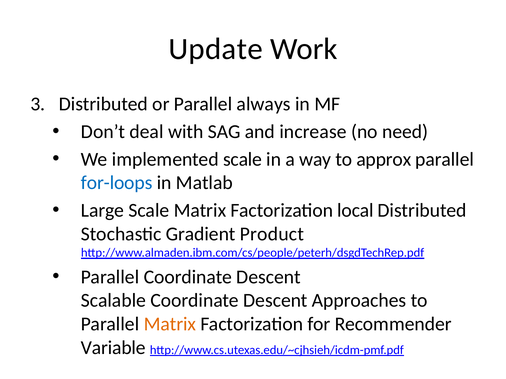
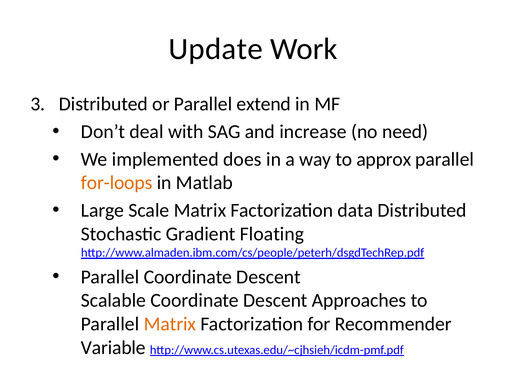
always: always -> extend
implemented scale: scale -> does
for-loops colour: blue -> orange
local: local -> data
Product: Product -> Floating
